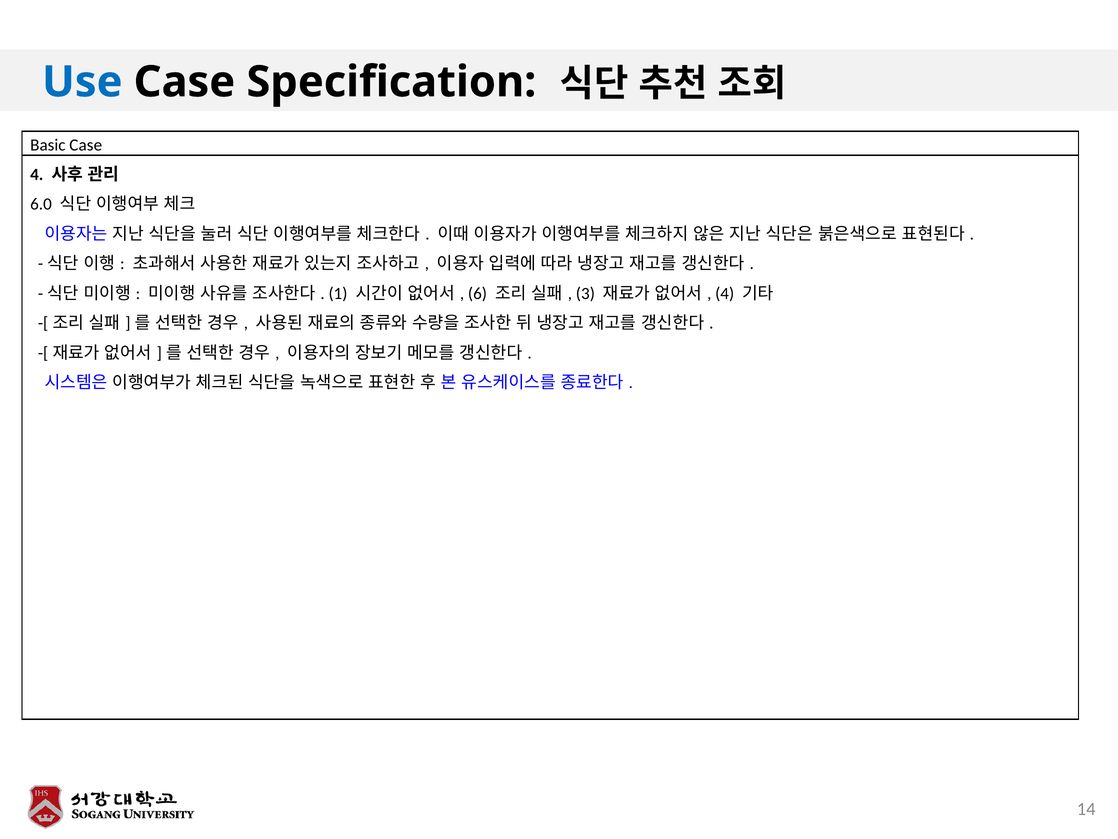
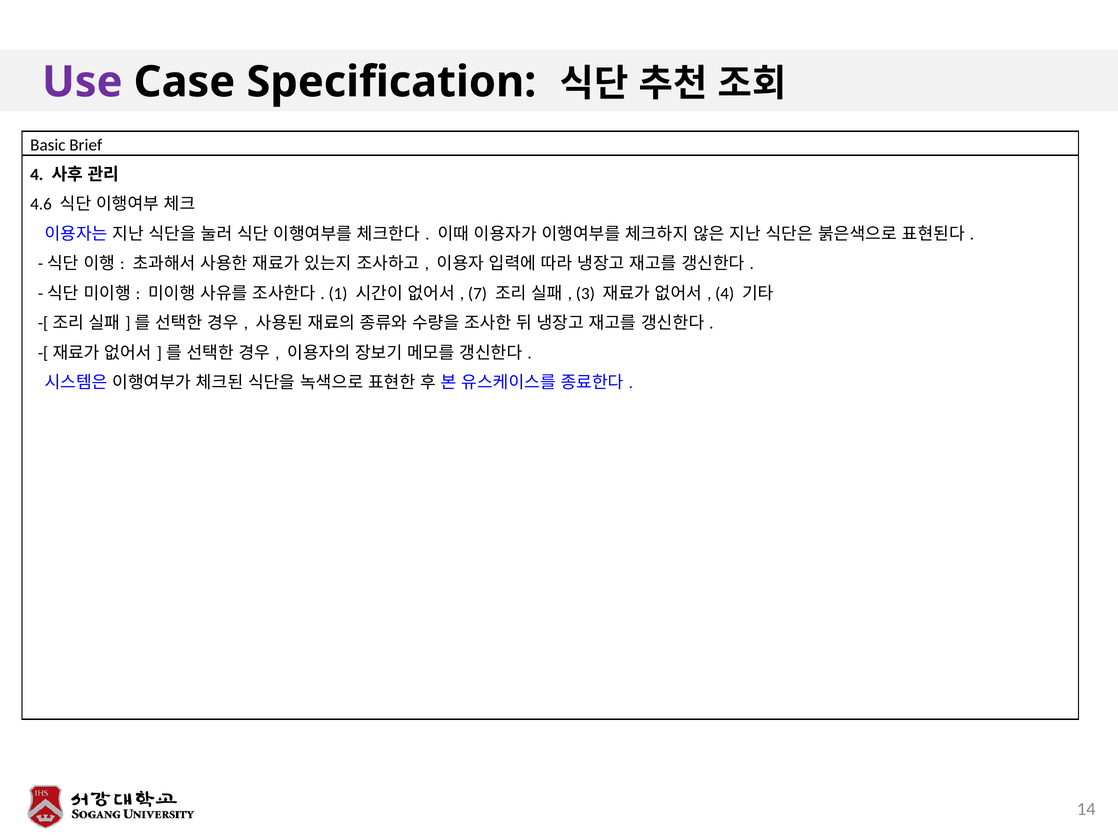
Use colour: blue -> purple
Basic Case: Case -> Brief
6.0: 6.0 -> 4.6
6: 6 -> 7
